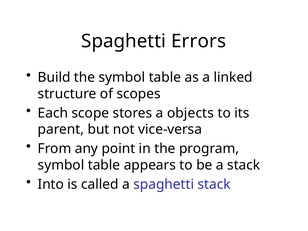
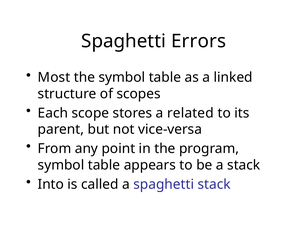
Build: Build -> Most
objects: objects -> related
